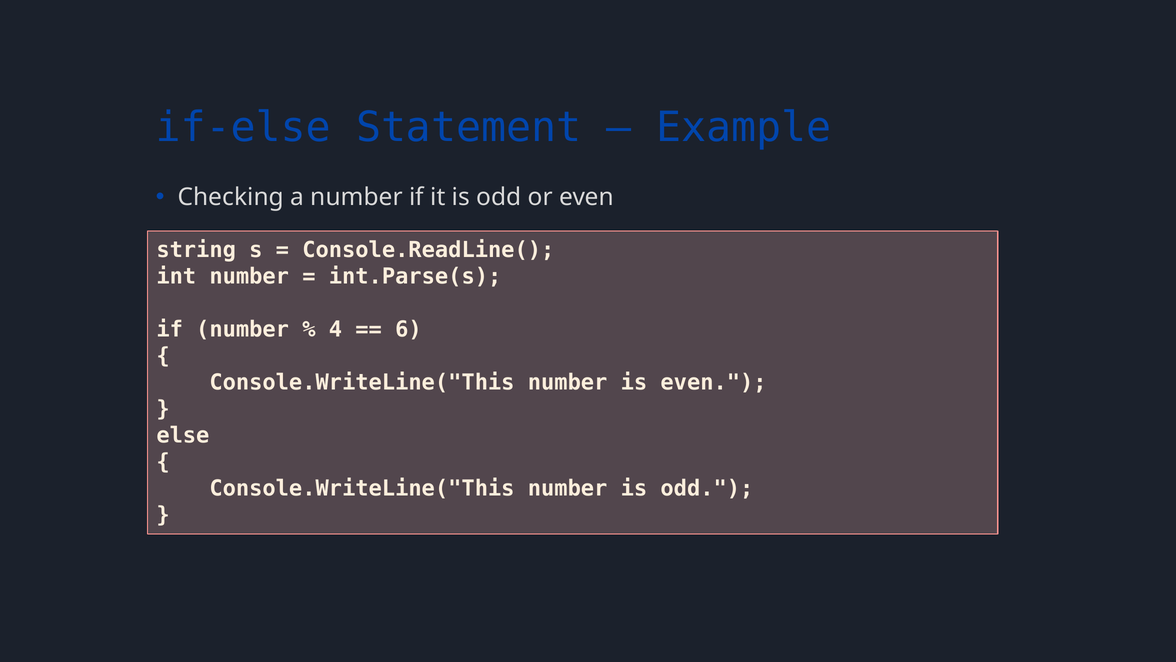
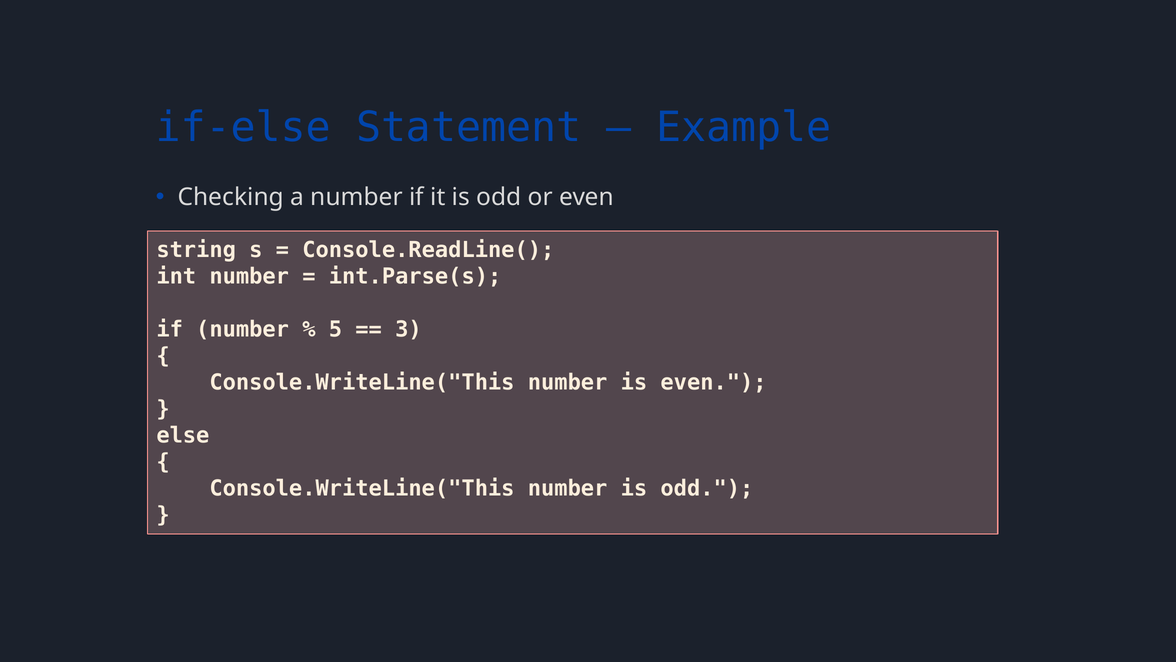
4: 4 -> 5
6: 6 -> 3
